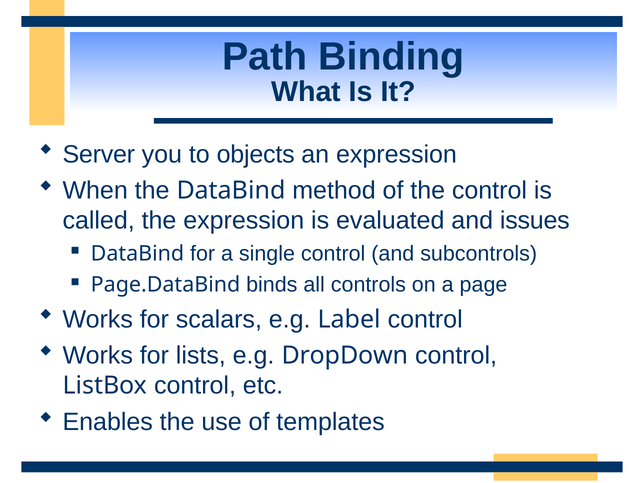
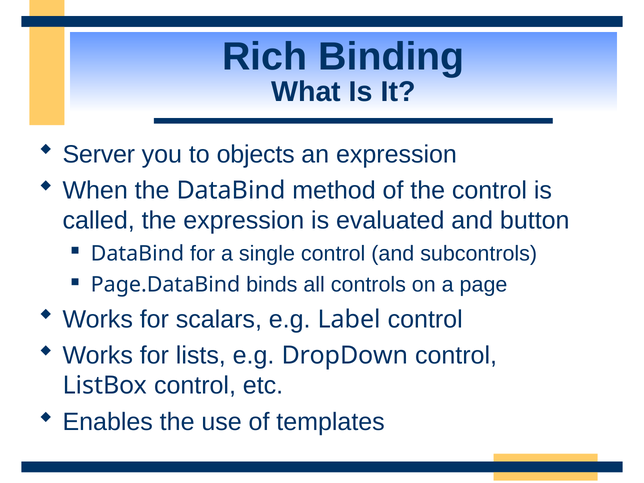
Path: Path -> Rich
issues: issues -> button
